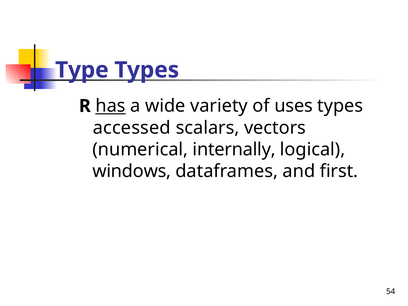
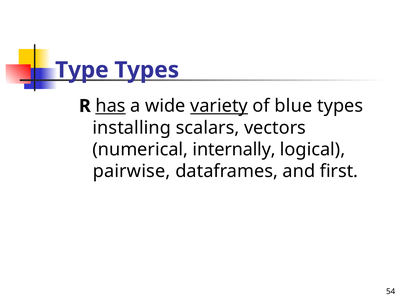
variety underline: none -> present
uses: uses -> blue
accessed: accessed -> installing
windows: windows -> pairwise
